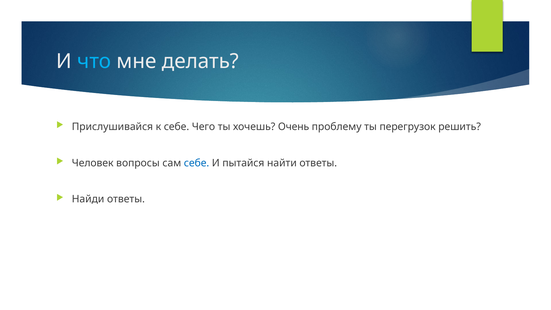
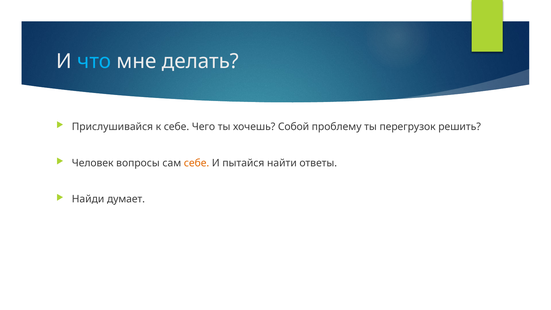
Очень: Очень -> Собой
себе at (197, 163) colour: blue -> orange
Найди ответы: ответы -> думает
